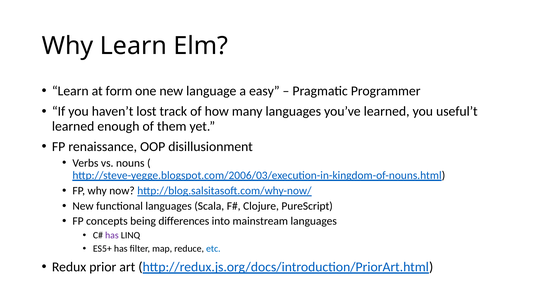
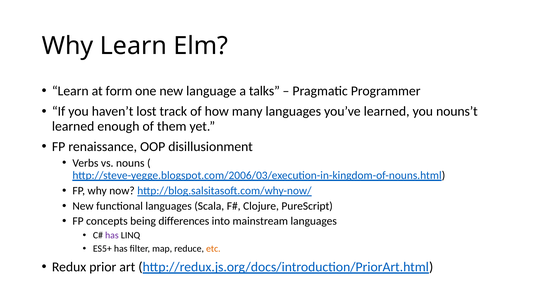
easy: easy -> talks
useful’t: useful’t -> nouns’t
etc colour: blue -> orange
